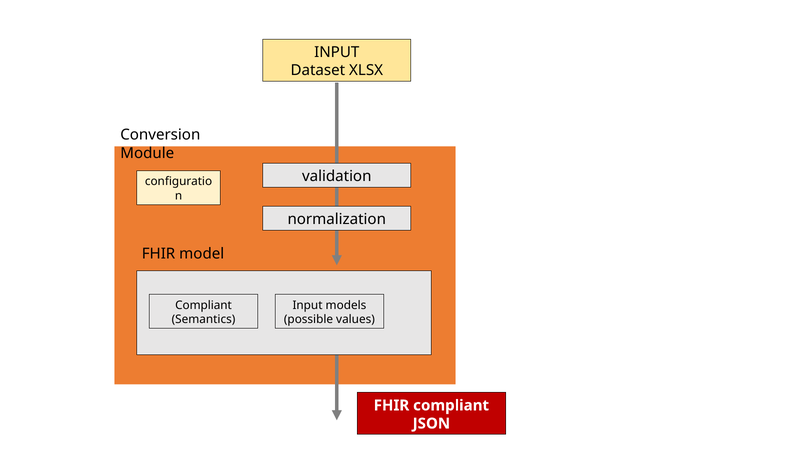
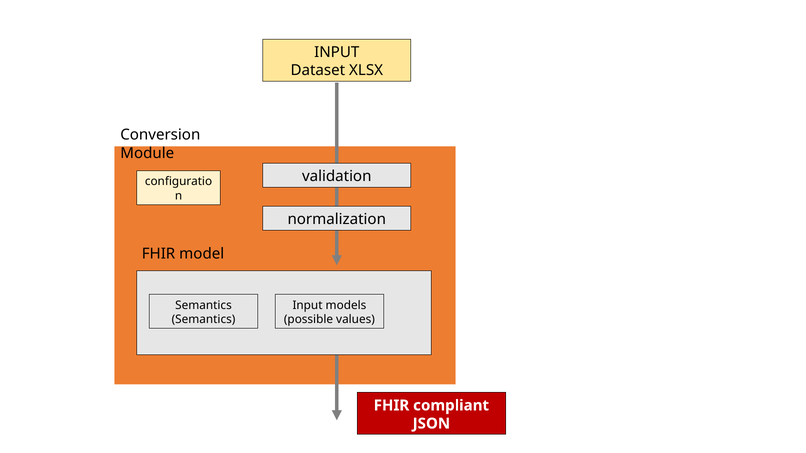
Compliant at (204, 305): Compliant -> Semantics
